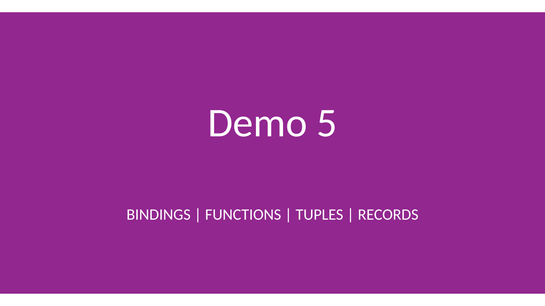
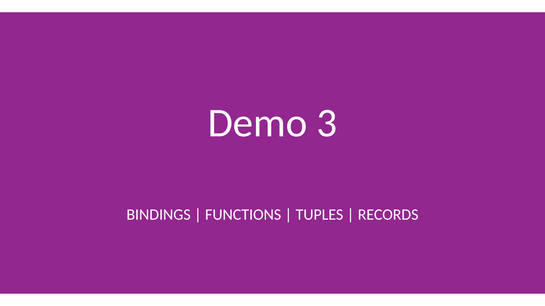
5: 5 -> 3
